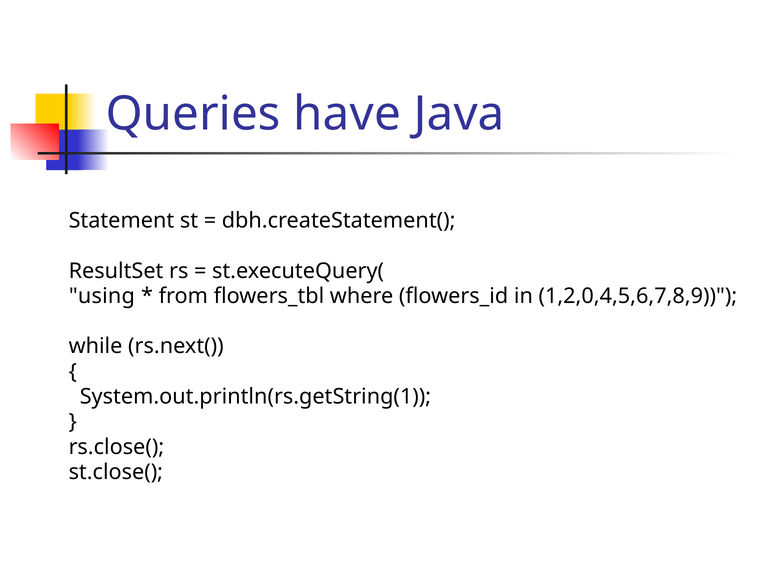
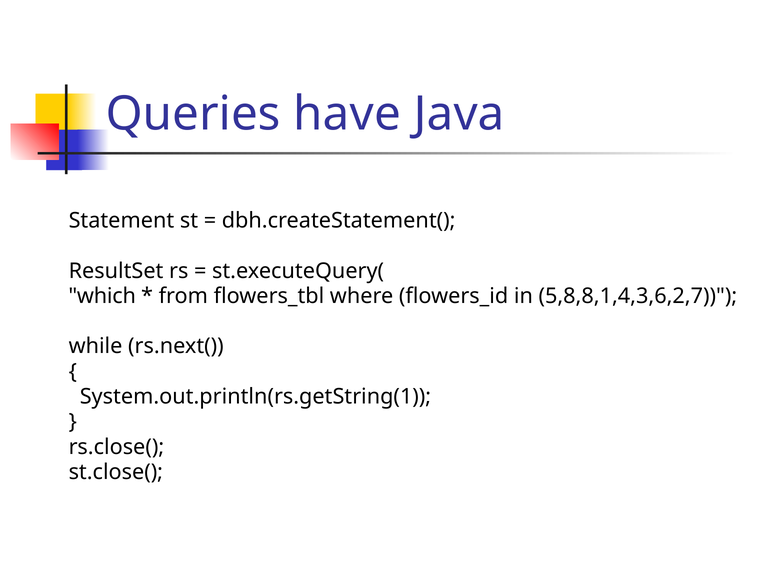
using: using -> which
1,2,0,4,5,6,7,8,9: 1,2,0,4,5,6,7,8,9 -> 5,8,8,1,4,3,6,2,7
